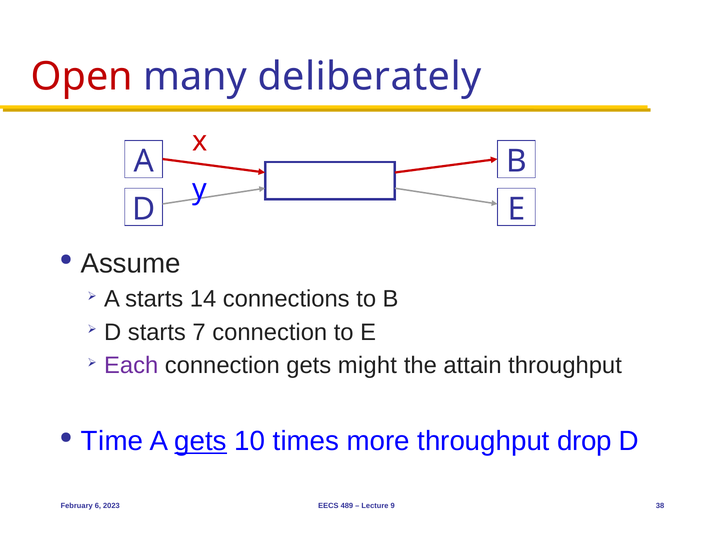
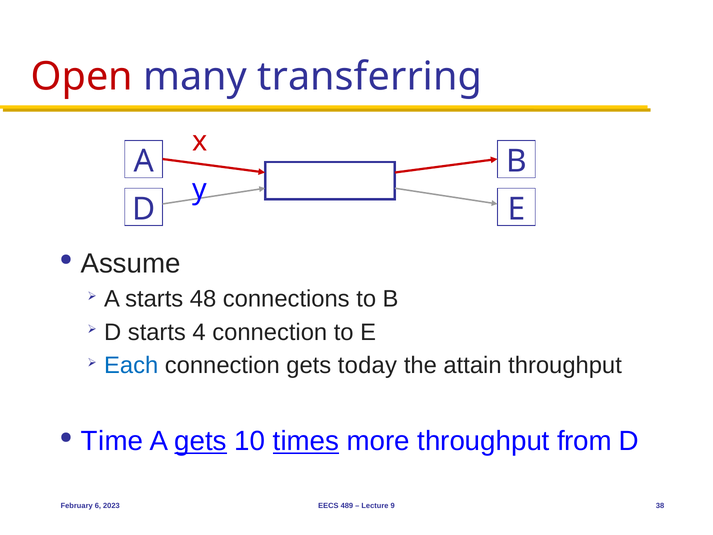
deliberately: deliberately -> transferring
14: 14 -> 48
7: 7 -> 4
Each colour: purple -> blue
might: might -> today
times underline: none -> present
drop: drop -> from
